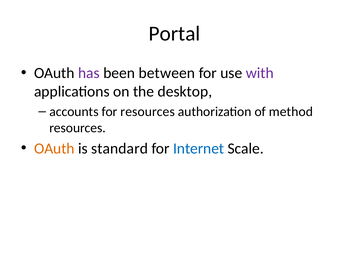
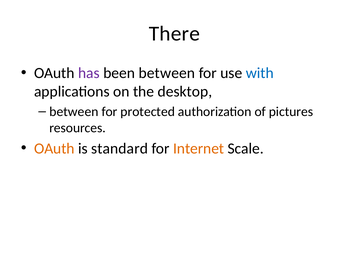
Portal: Portal -> There
with colour: purple -> blue
accounts at (74, 112): accounts -> between
for resources: resources -> protected
method: method -> pictures
Internet colour: blue -> orange
